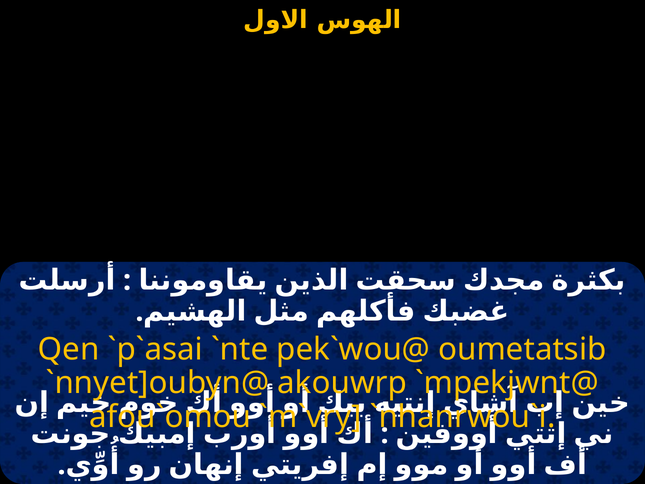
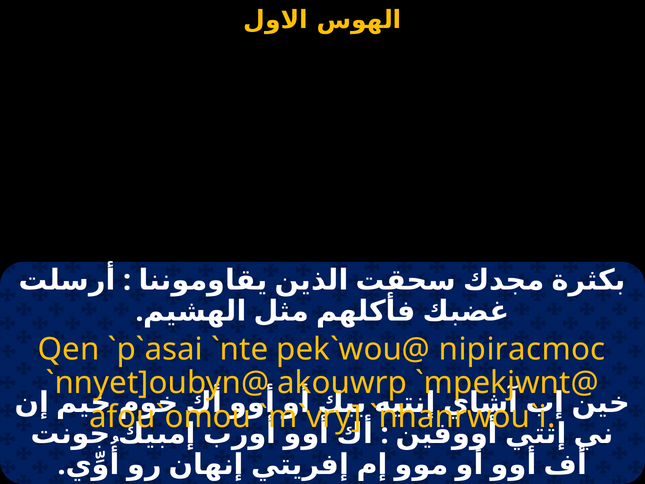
oumetatsib: oumetatsib -> nipiracmoc
